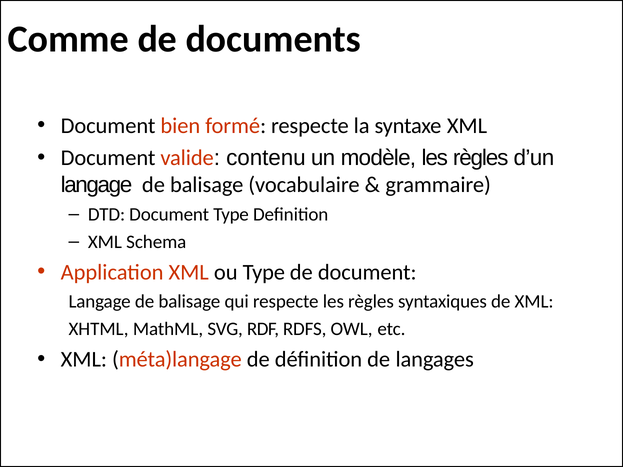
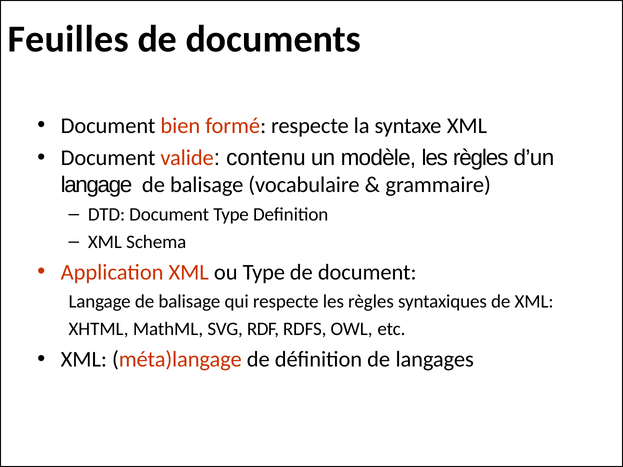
Comme: Comme -> Feuilles
